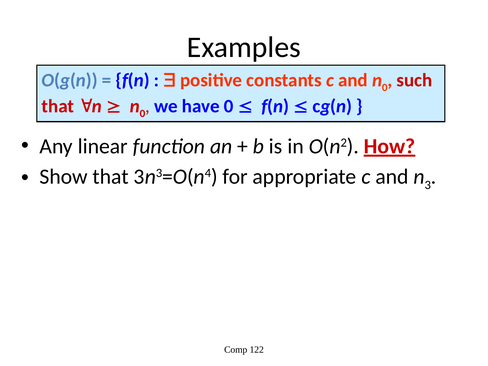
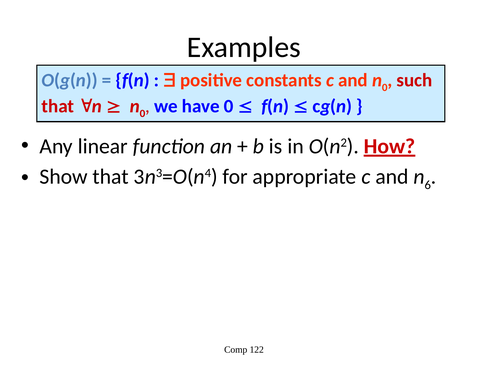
3: 3 -> 6
